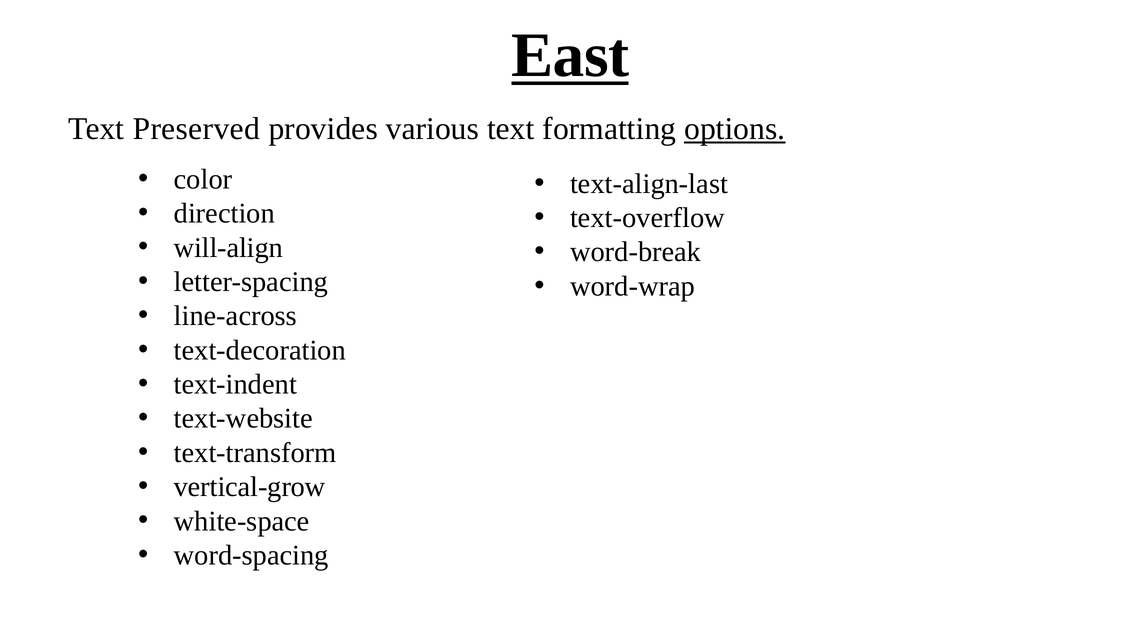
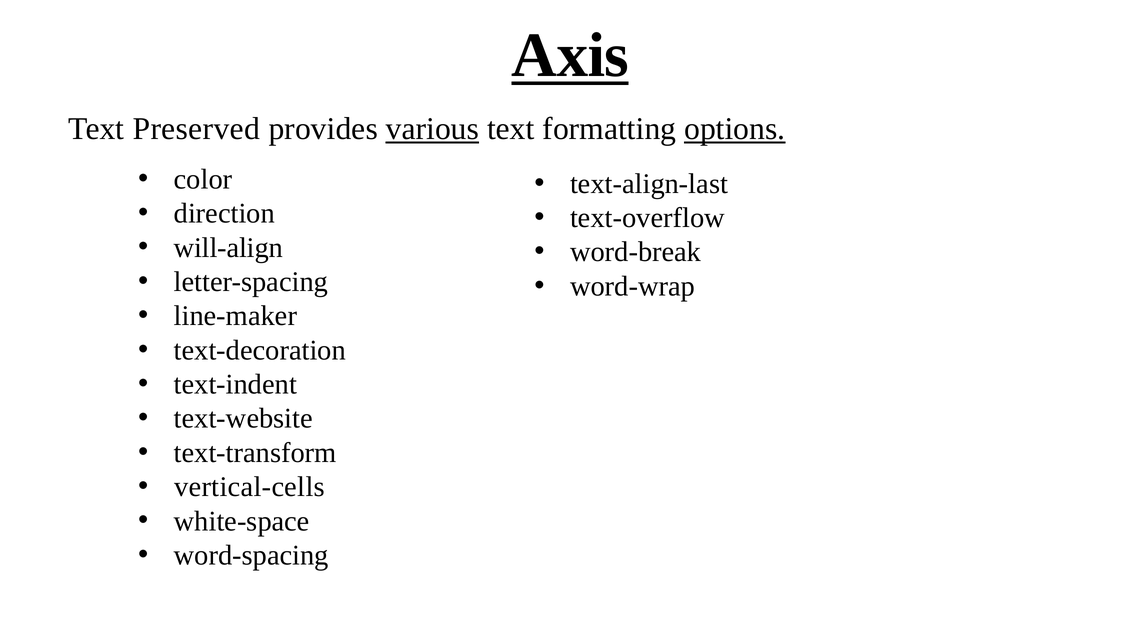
East: East -> Axis
various underline: none -> present
line-across: line-across -> line-maker
vertical-grow: vertical-grow -> vertical-cells
